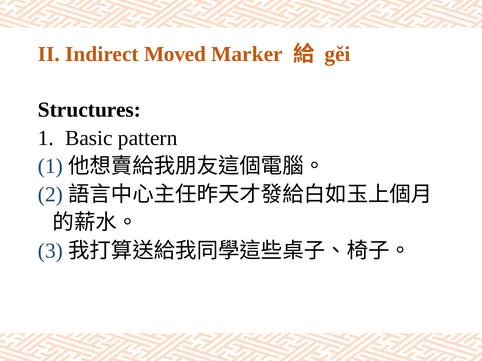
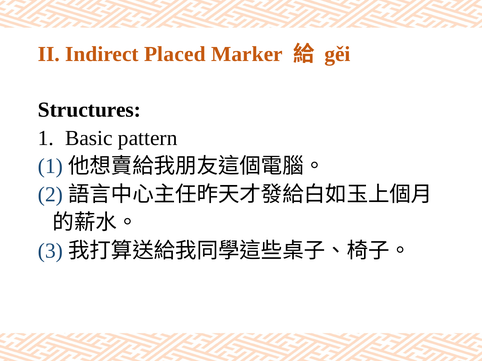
Moved: Moved -> Placed
